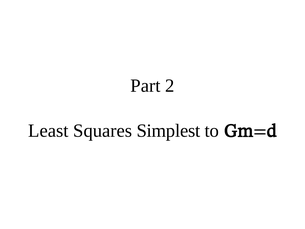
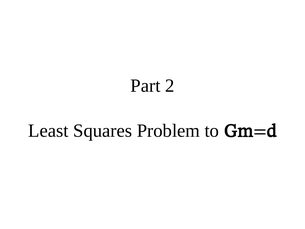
Simplest: Simplest -> Problem
